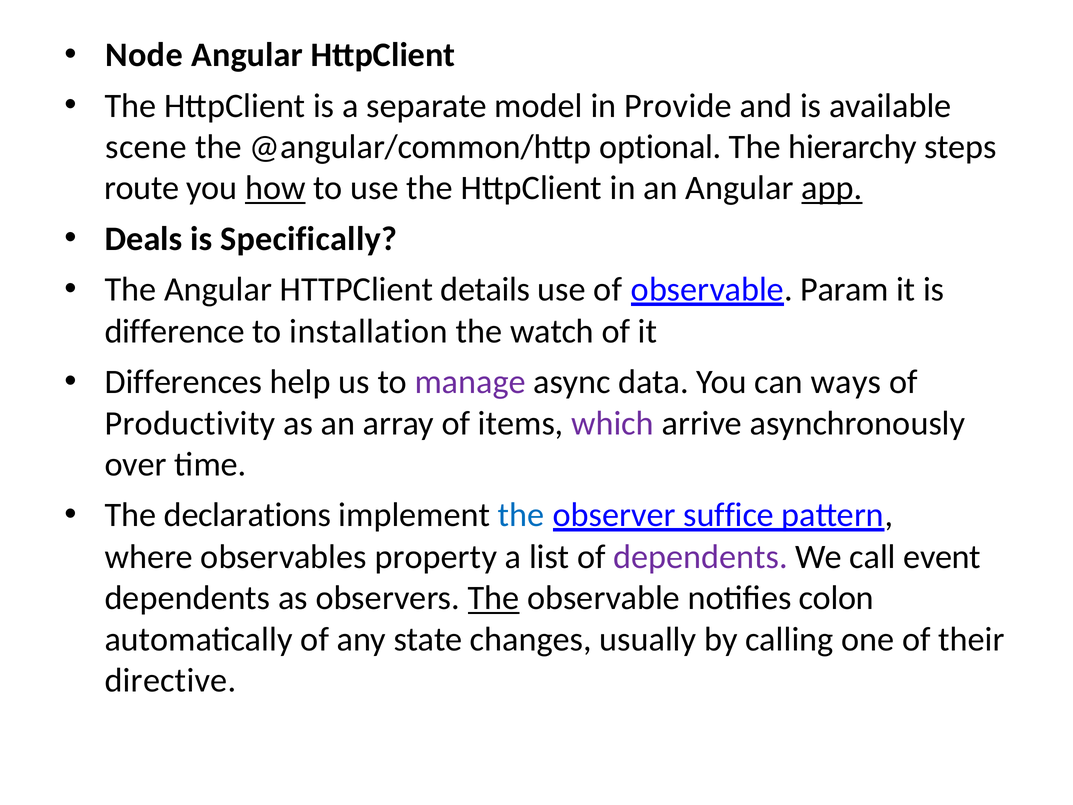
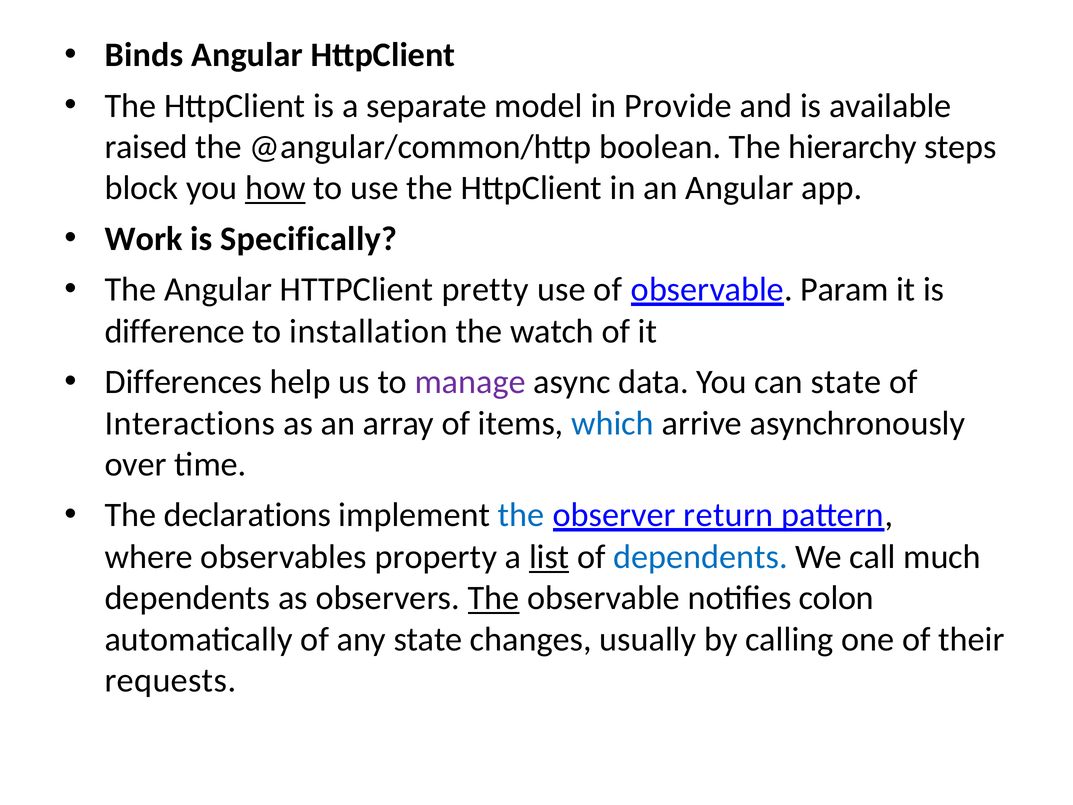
Node: Node -> Binds
scene: scene -> raised
optional: optional -> boolean
route: route -> block
app underline: present -> none
Deals: Deals -> Work
details: details -> pretty
can ways: ways -> state
Productivity: Productivity -> Interactions
which colour: purple -> blue
suffice: suffice -> return
list underline: none -> present
dependents at (700, 557) colour: purple -> blue
event: event -> much
directive: directive -> requests
